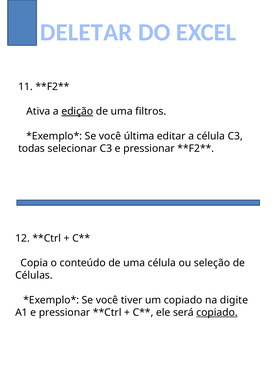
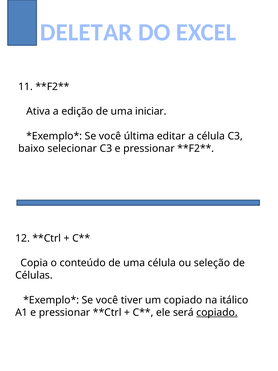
edição underline: present -> none
filtros: filtros -> iniciar
todas: todas -> baixo
digite: digite -> itálico
